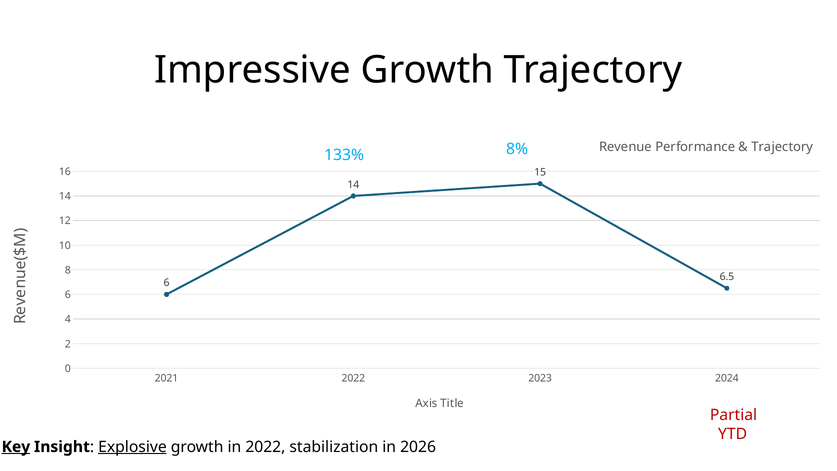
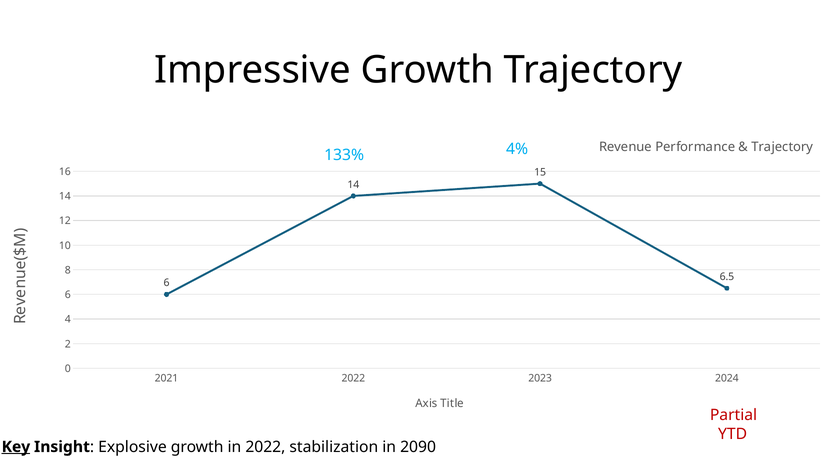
8%: 8% -> 4%
Explosive underline: present -> none
2026: 2026 -> 2090
